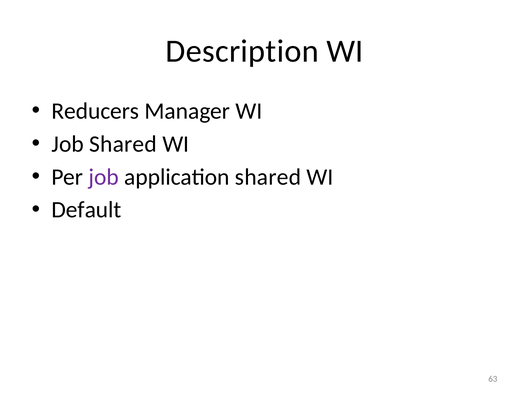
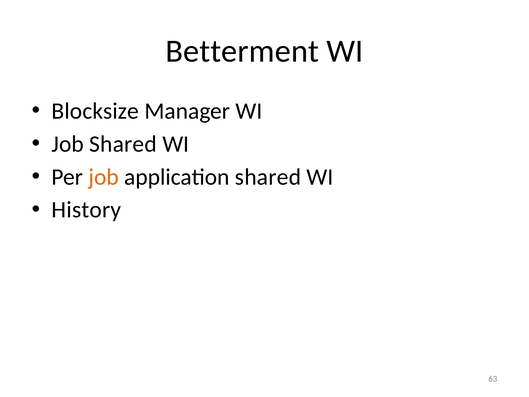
Description: Description -> Betterment
Reducers: Reducers -> Blocksize
job at (104, 177) colour: purple -> orange
Default: Default -> History
